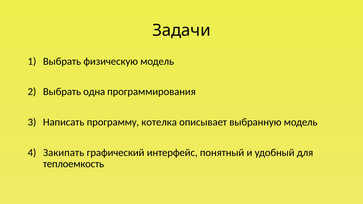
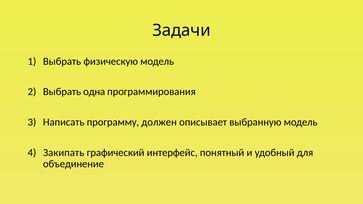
котелка: котелка -> должен
теплоемкость: теплоемкость -> объединение
